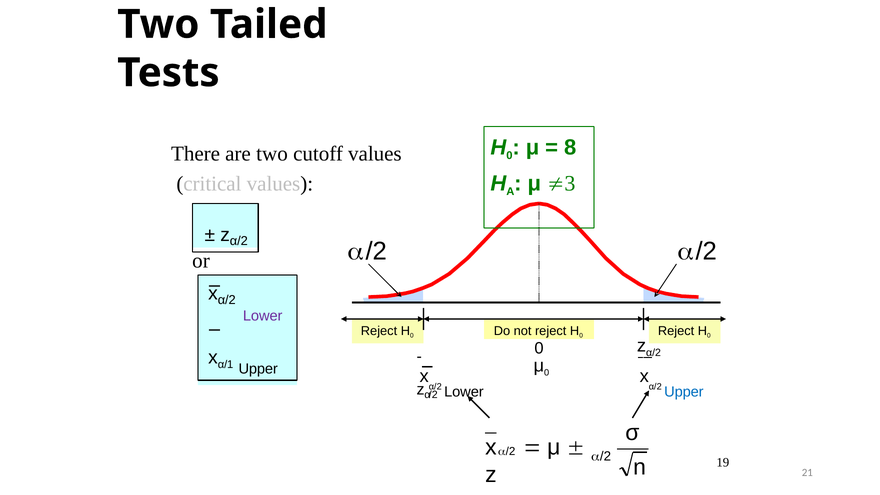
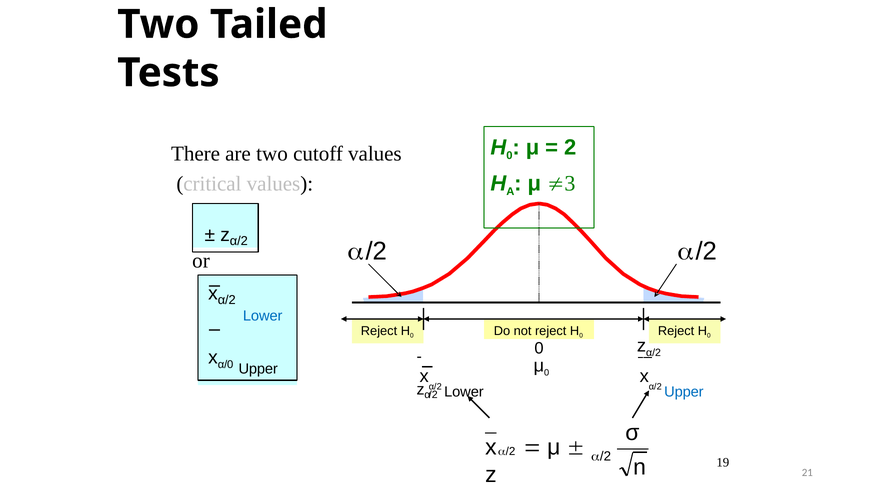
8: 8 -> 2
Lower at (263, 316) colour: purple -> blue
α/1: α/1 -> α/0
